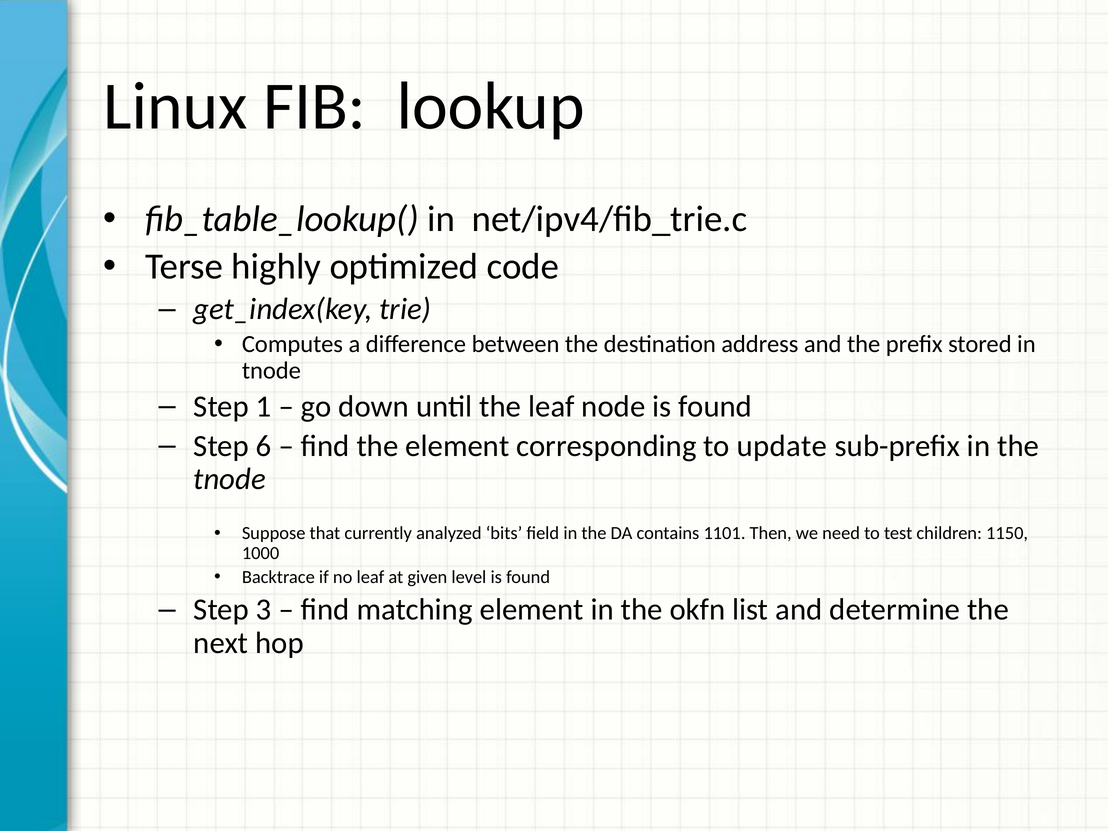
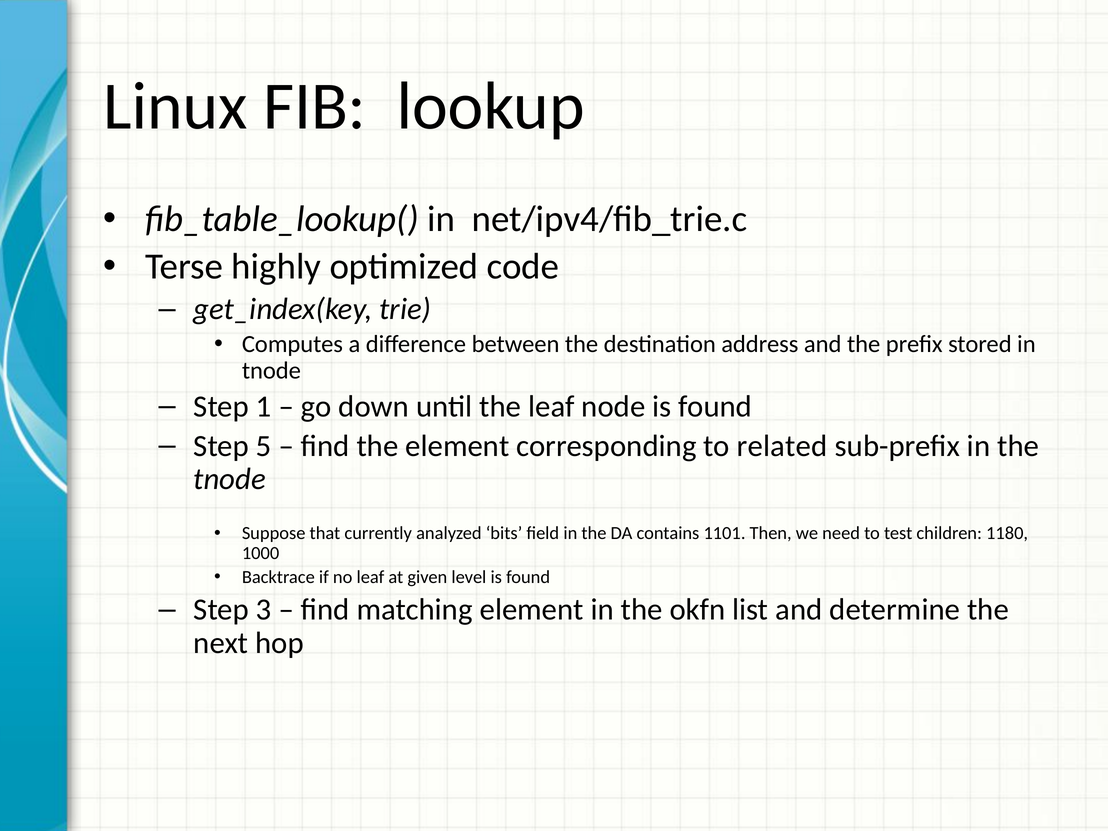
6: 6 -> 5
update: update -> related
1150: 1150 -> 1180
